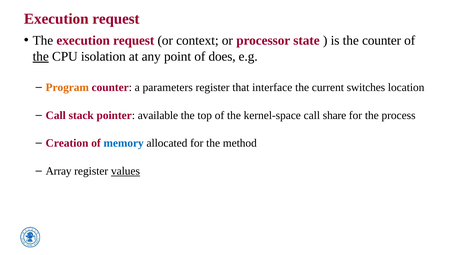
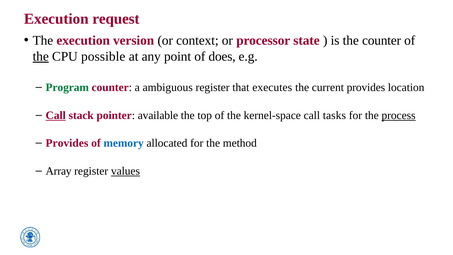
The execution request: request -> version
isolation: isolation -> possible
Program colour: orange -> green
parameters: parameters -> ambiguous
interface: interface -> executes
current switches: switches -> provides
Call at (56, 115) underline: none -> present
share: share -> tasks
process underline: none -> present
Creation at (67, 143): Creation -> Provides
